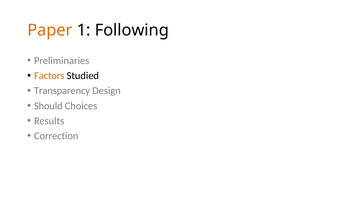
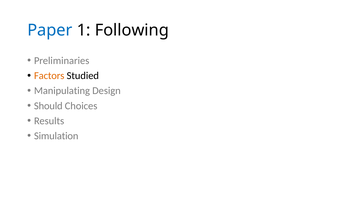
Paper colour: orange -> blue
Transparency: Transparency -> Manipulating
Correction: Correction -> Simulation
